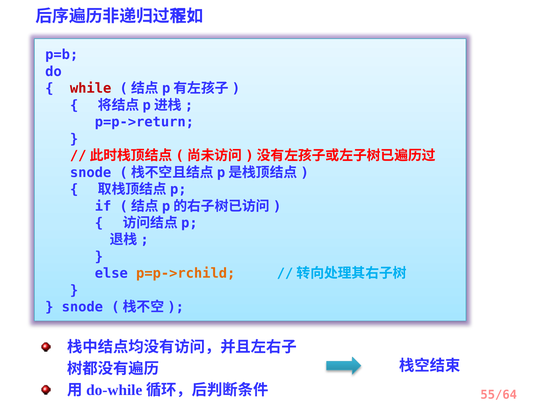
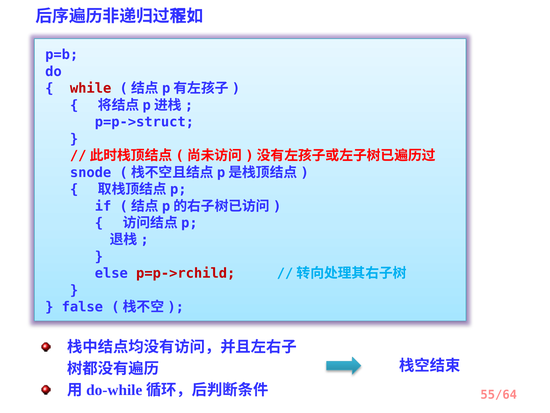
p=p->return: p=p->return -> p=p->struct
p=p->rchild colour: orange -> red
snode at (82, 307): snode -> false
